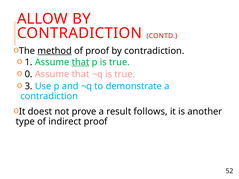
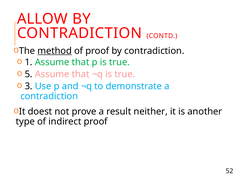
that at (81, 62) underline: present -> none
0: 0 -> 5
follows: follows -> neither
